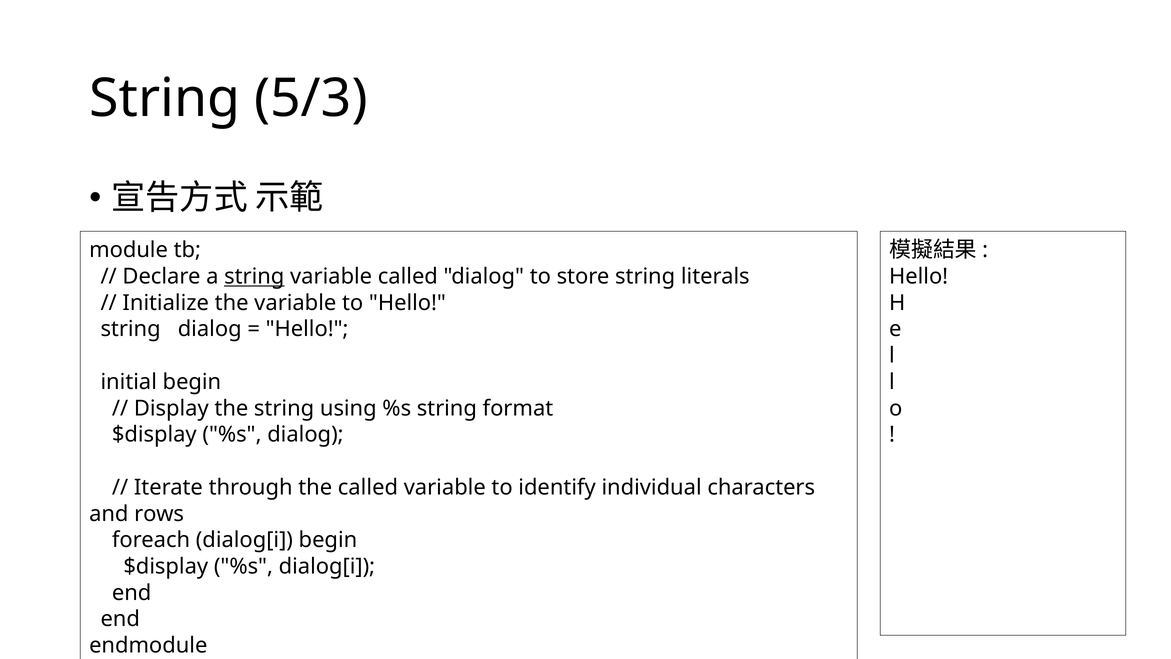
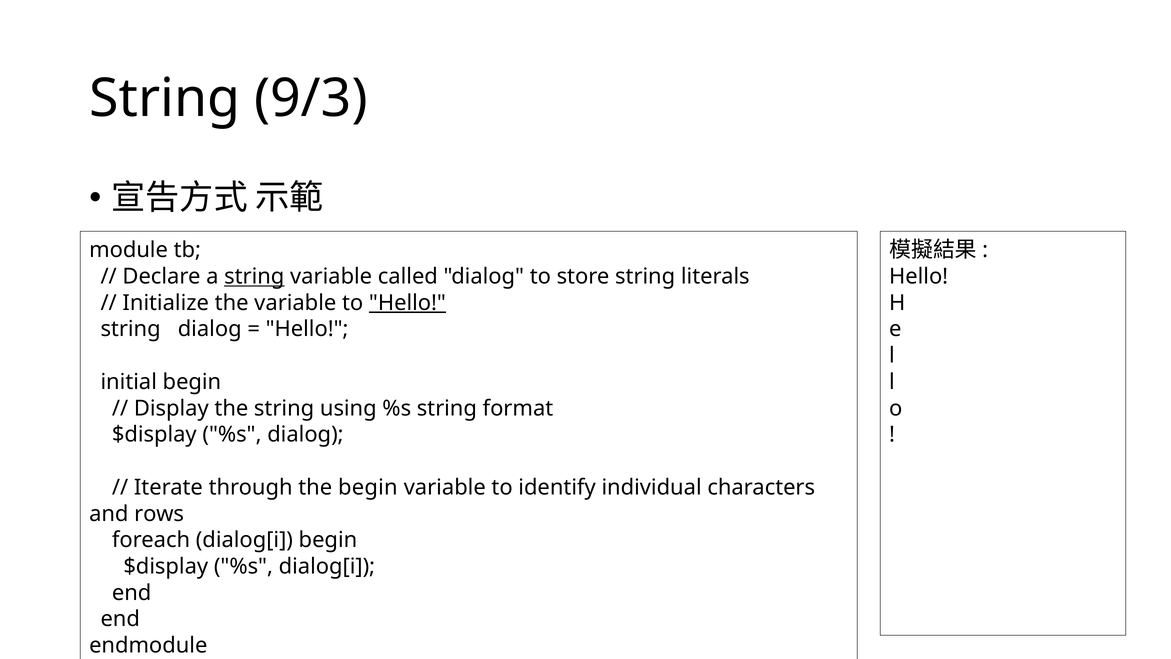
5/3: 5/3 -> 9/3
Hello at (407, 303) underline: none -> present
the called: called -> begin
